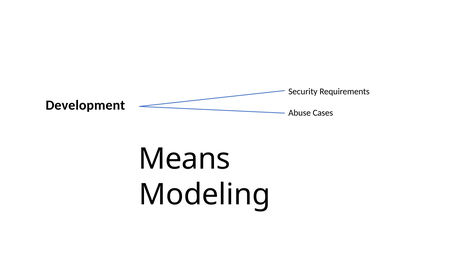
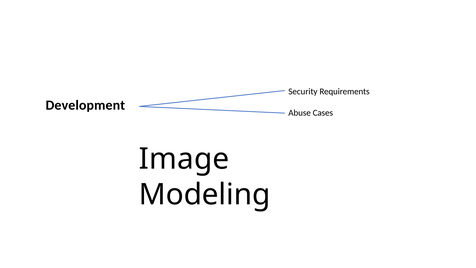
Means: Means -> Image
